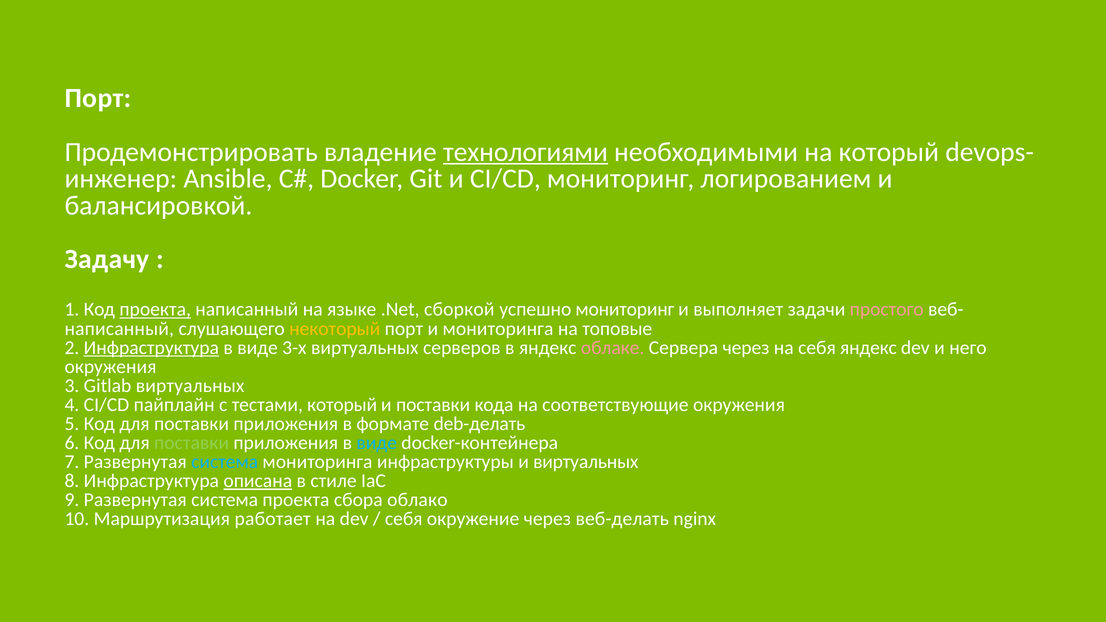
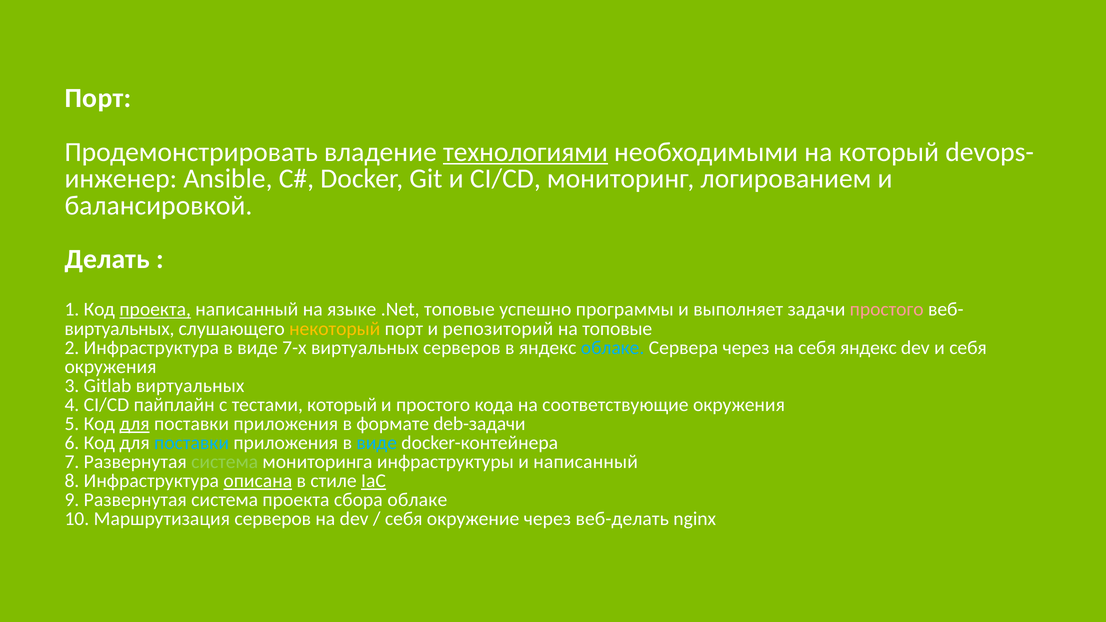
Задачу: Задачу -> Делать
.Net сборкой: сборкой -> топовые
успешно мониторинг: мониторинг -> программы
написанный at (119, 329): написанный -> виртуальных
и мониторинга: мониторинга -> репозиторий
Инфраструктура at (151, 348) underline: present -> none
3-х: 3-х -> 7-х
облаке at (613, 348) colour: pink -> light blue
и него: него -> себя
и поставки: поставки -> простого
для at (135, 424) underline: none -> present
deb-делать: deb-делать -> deb-задачи
поставки at (192, 443) colour: light green -> light blue
система at (225, 462) colour: light blue -> light green
и виртуальных: виртуальных -> написанный
IaC underline: none -> present
сбора облако: облако -> облаке
Маршрутизация работает: работает -> серверов
